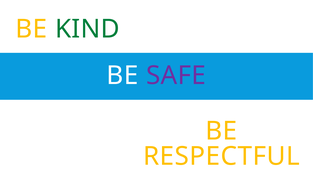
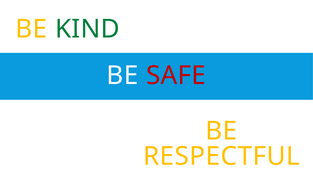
SAFE colour: purple -> red
